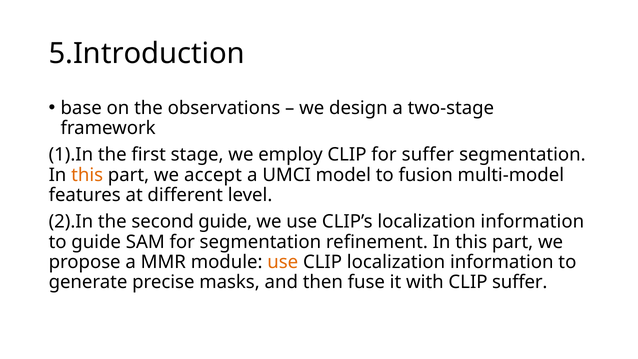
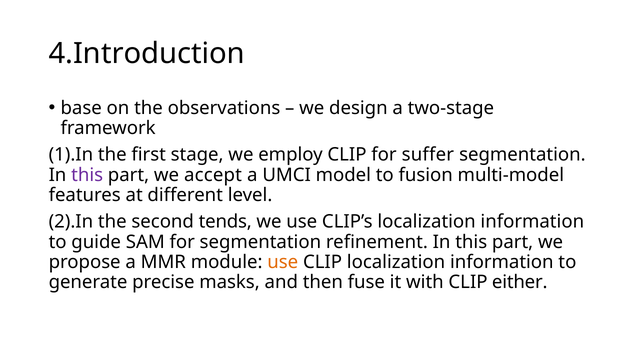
5.Introduction: 5.Introduction -> 4.Introduction
this at (87, 175) colour: orange -> purple
second guide: guide -> tends
CLIP suffer: suffer -> either
